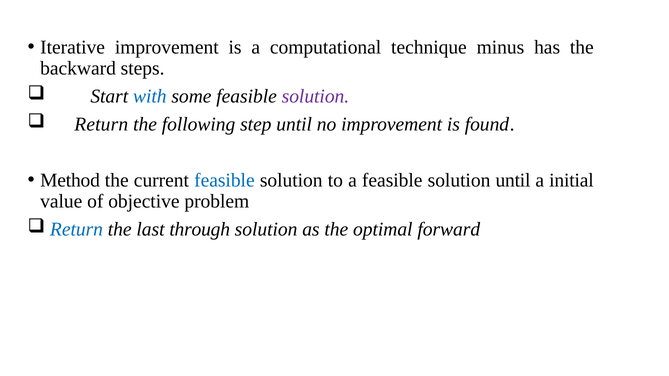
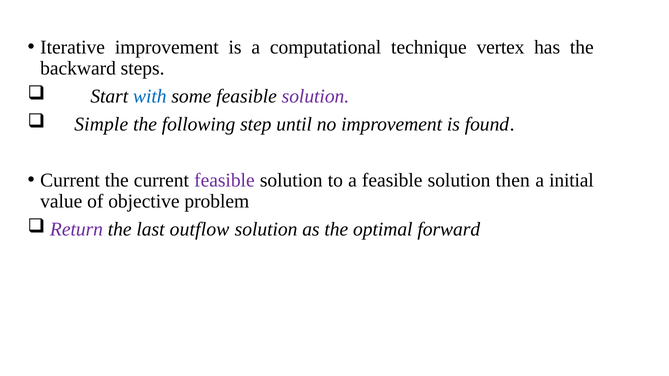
minus: minus -> vertex
Return at (101, 124): Return -> Simple
Method at (70, 180): Method -> Current
feasible at (224, 180) colour: blue -> purple
solution until: until -> then
Return at (76, 230) colour: blue -> purple
through: through -> outflow
